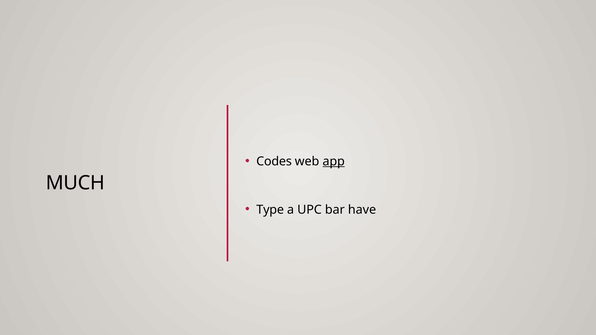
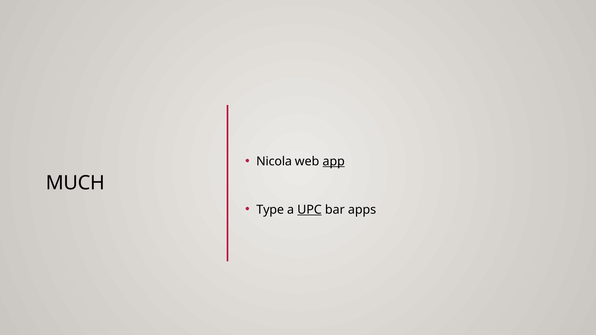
Codes: Codes -> Nicola
UPC underline: none -> present
have: have -> apps
